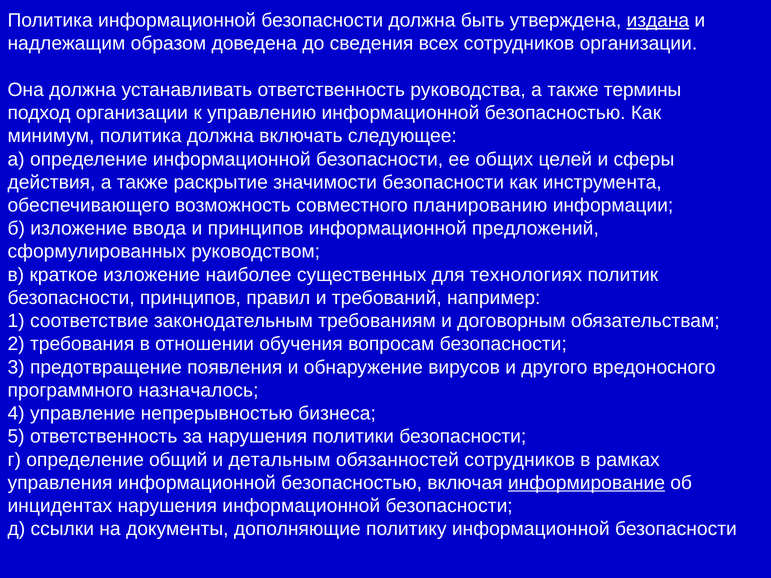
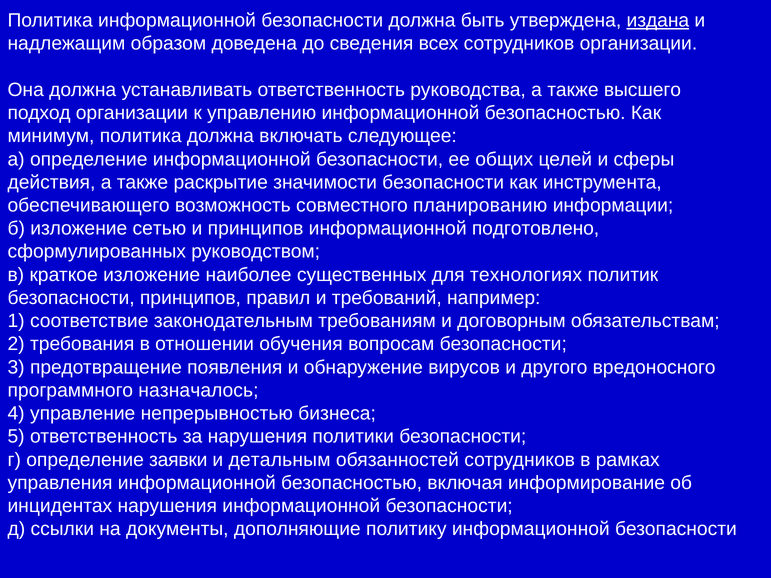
термины: термины -> высшего
ввода: ввода -> сетью
предложений: предложений -> подготовлено
общий: общий -> заявки
информирование underline: present -> none
